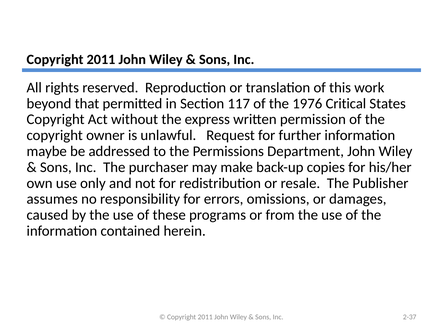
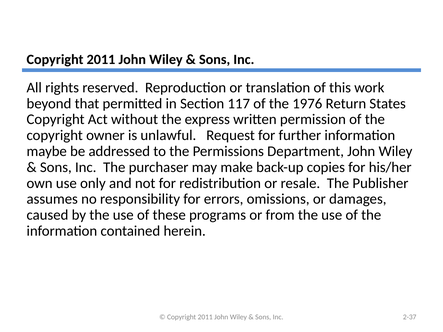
Critical: Critical -> Return
